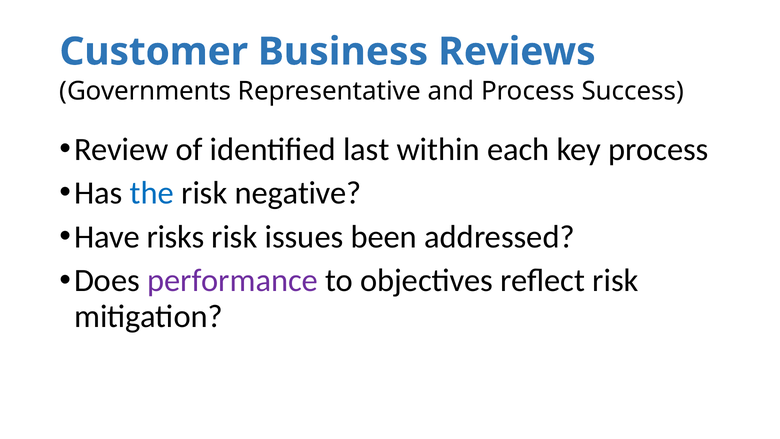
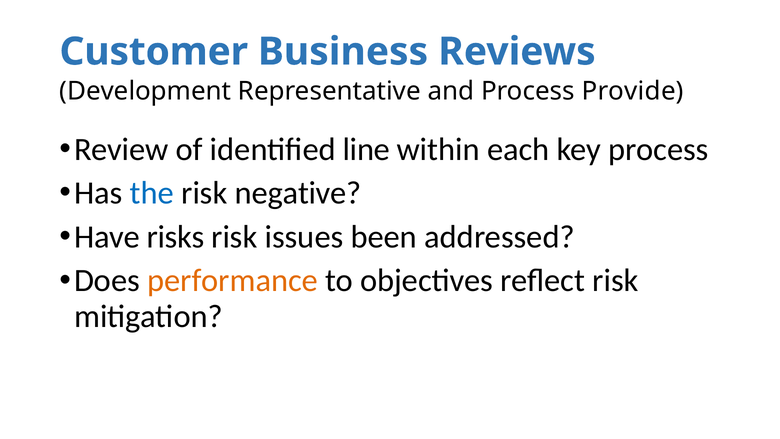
Governments: Governments -> Development
Success: Success -> Provide
last: last -> line
performance colour: purple -> orange
